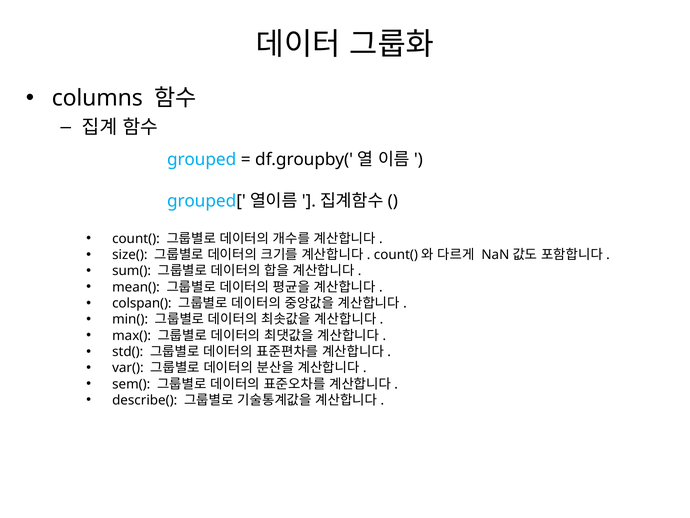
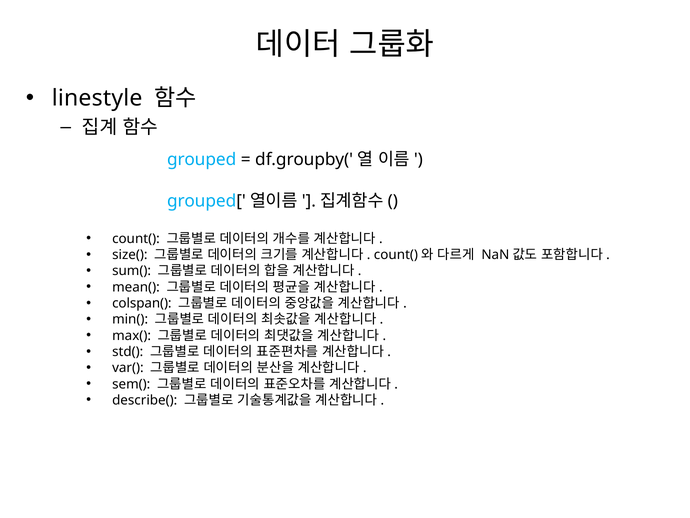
columns: columns -> linestyle
